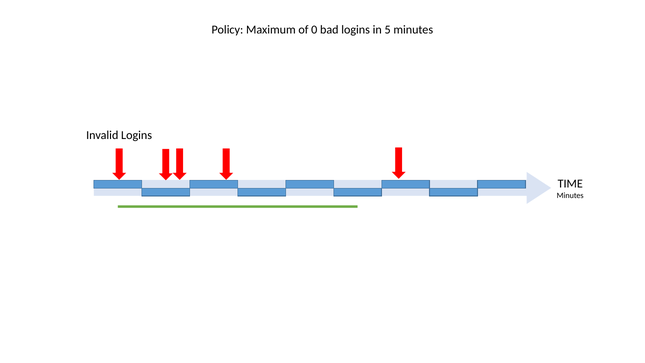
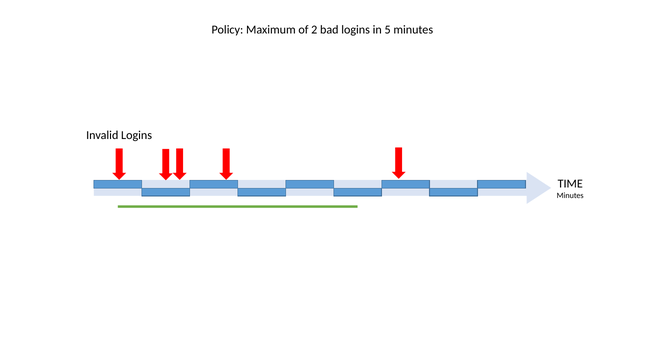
0: 0 -> 2
